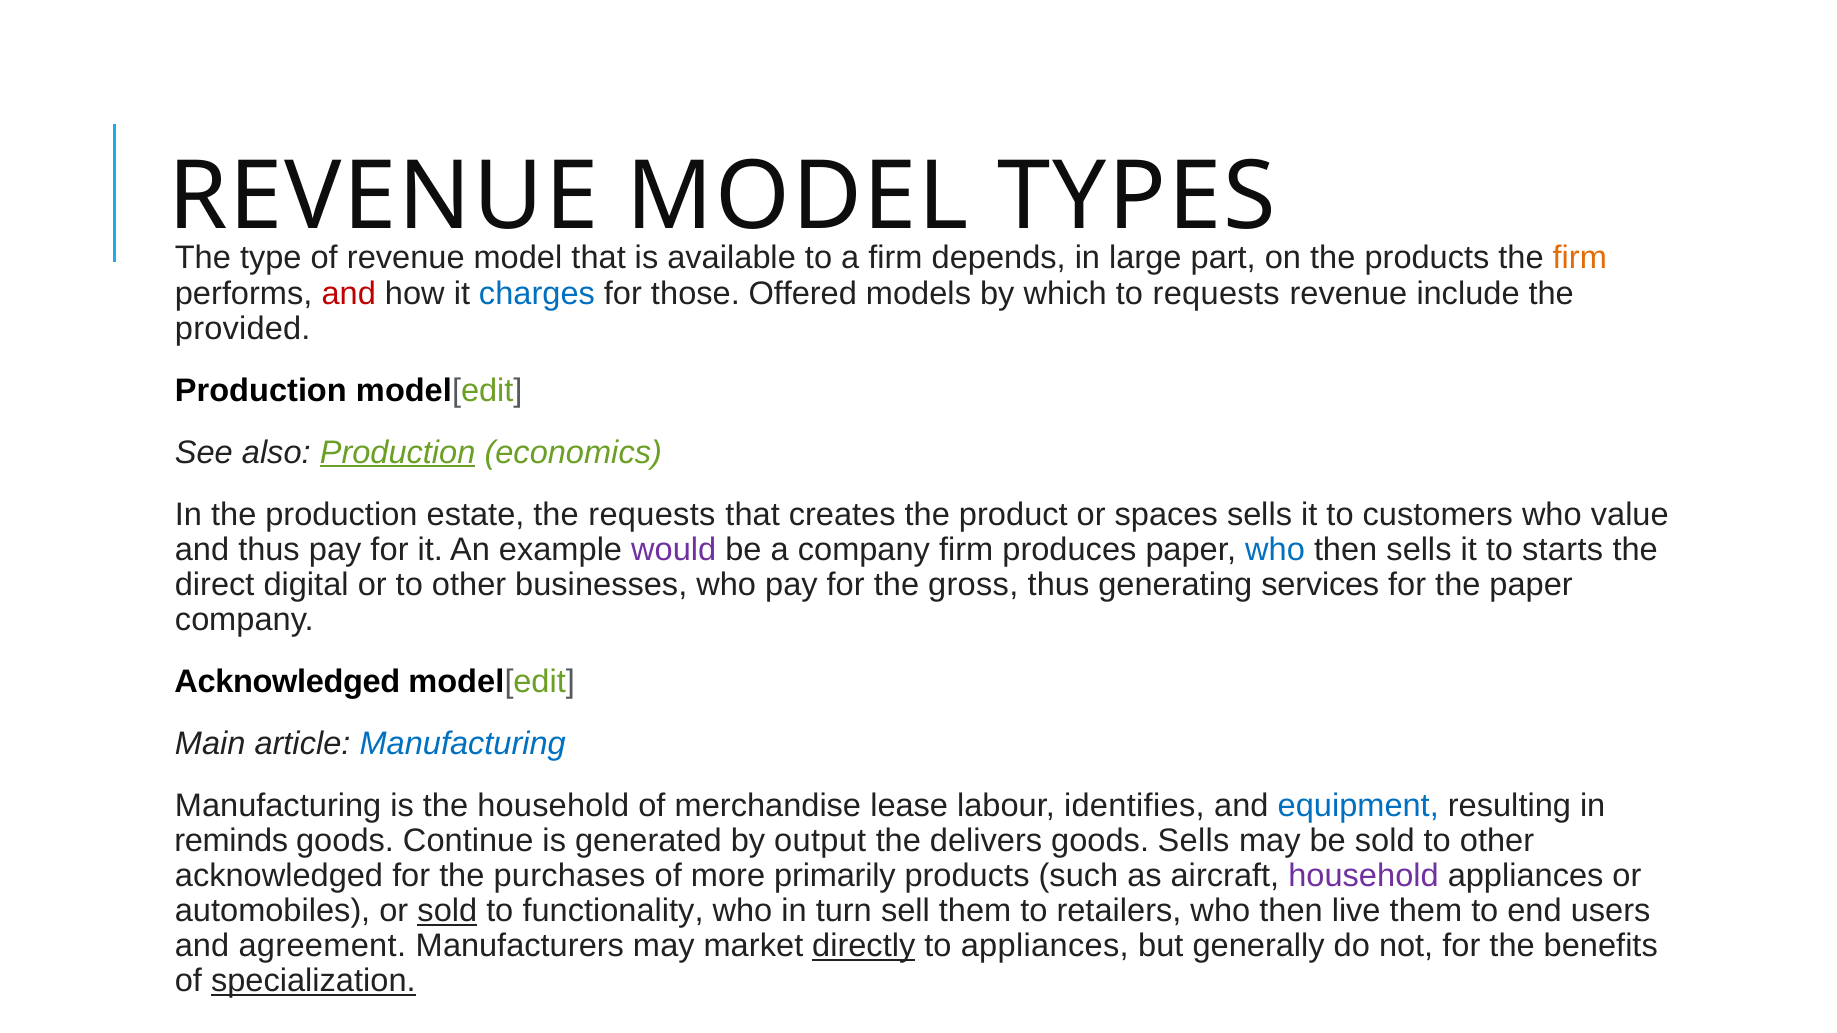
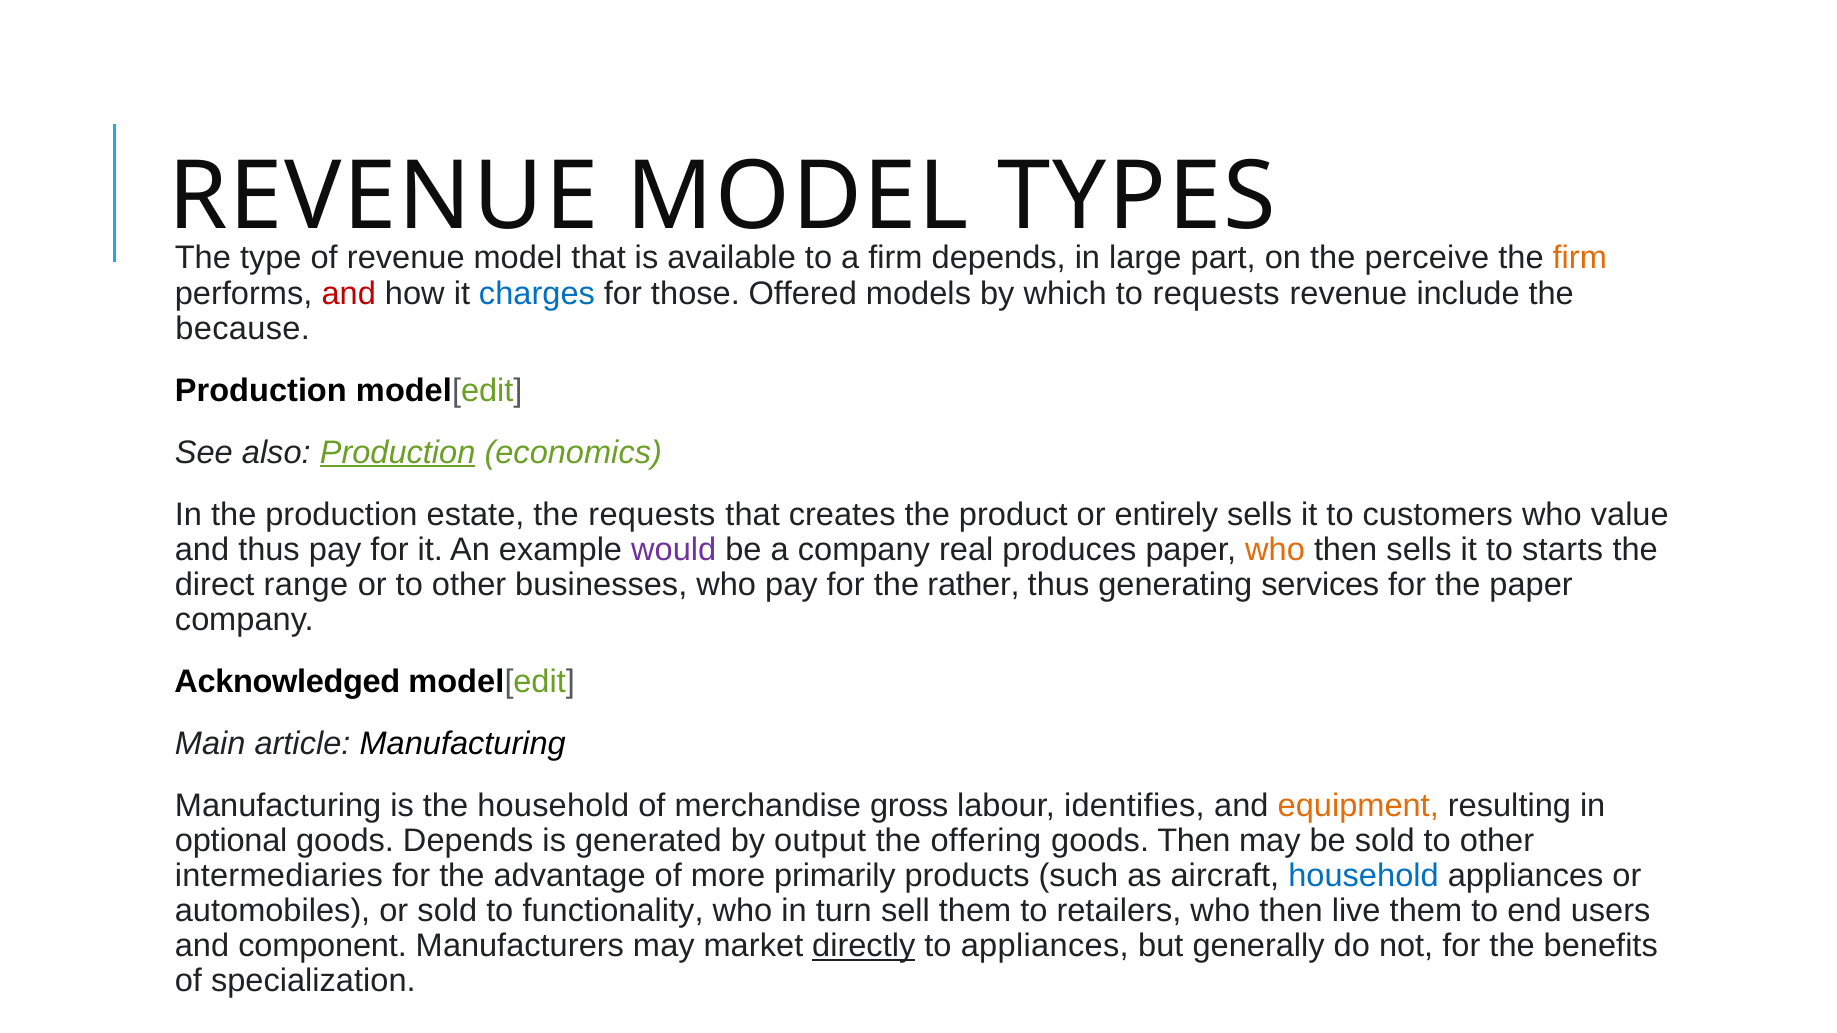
the products: products -> perceive
provided: provided -> because
spaces: spaces -> entirely
company firm: firm -> real
who at (1275, 550) colour: blue -> orange
digital: digital -> range
gross: gross -> rather
Manufacturing at (463, 744) colour: blue -> black
lease: lease -> gross
equipment colour: blue -> orange
reminds: reminds -> optional
goods Continue: Continue -> Depends
delivers: delivers -> offering
goods Sells: Sells -> Then
acknowledged at (279, 876): acknowledged -> intermediaries
purchases: purchases -> advantage
household at (1364, 876) colour: purple -> blue
sold at (447, 911) underline: present -> none
agreement: agreement -> component
specialization underline: present -> none
